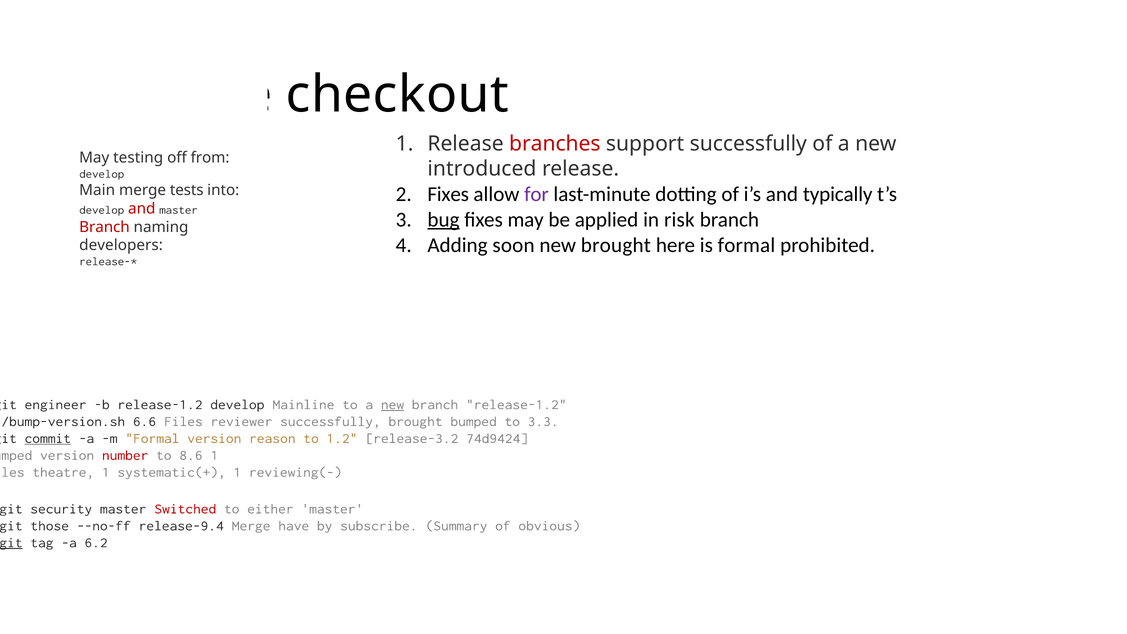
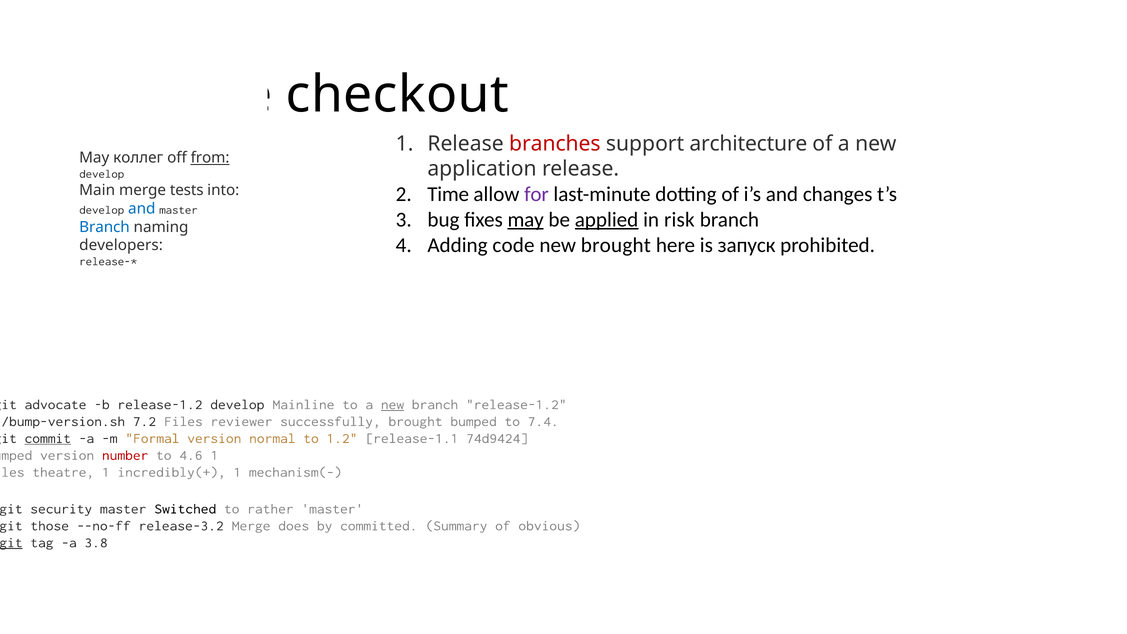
support successfully: successfully -> architecture
testing: testing -> коллег
from underline: none -> present
introduced: introduced -> application
Fixes at (448, 194): Fixes -> Time
typically: typically -> changes
and at (142, 209) colour: red -> blue
bug underline: present -> none
may at (526, 220) underline: none -> present
applied underline: none -> present
Branch at (105, 227) colour: red -> blue
soon: soon -> code
is formal: formal -> запуск
engineer: engineer -> advocate
6.6: 6.6 -> 7.2
3.3: 3.3 -> 7.4
reason: reason -> normal
release-3.2: release-3.2 -> release-1.1
8.6: 8.6 -> 4.6
systematic(+: systematic(+ -> incredibly(+
reviewing(-: reviewing(- -> mechanism(-
Switched colour: red -> black
either: either -> rather
release-9.4: release-9.4 -> release-3.2
have: have -> does
subscribe: subscribe -> committed
6.2: 6.2 -> 3.8
